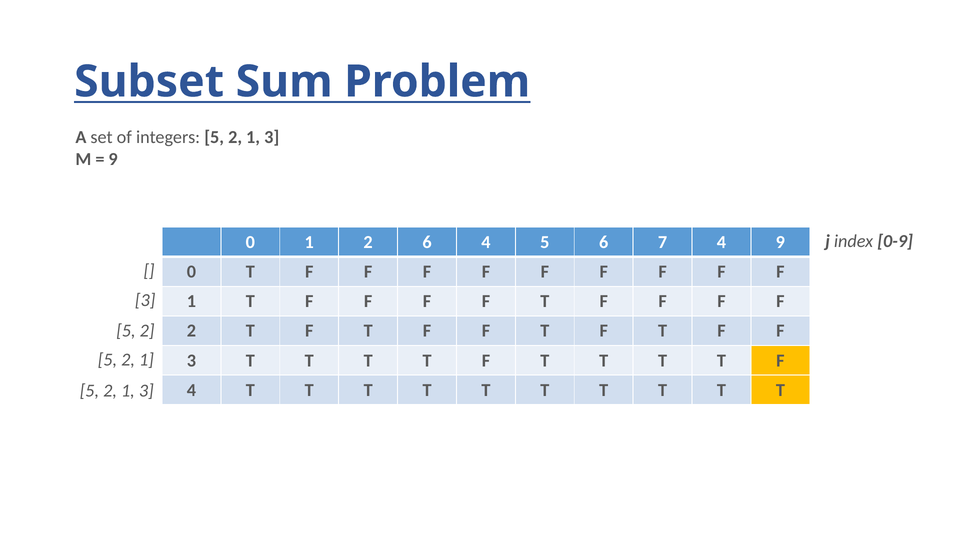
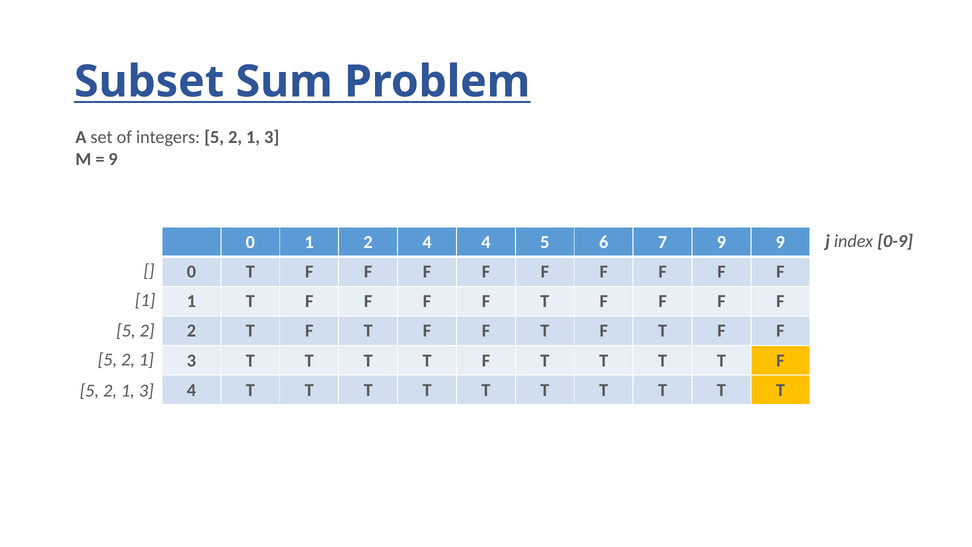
2 6: 6 -> 4
7 4: 4 -> 9
3 at (145, 300): 3 -> 1
